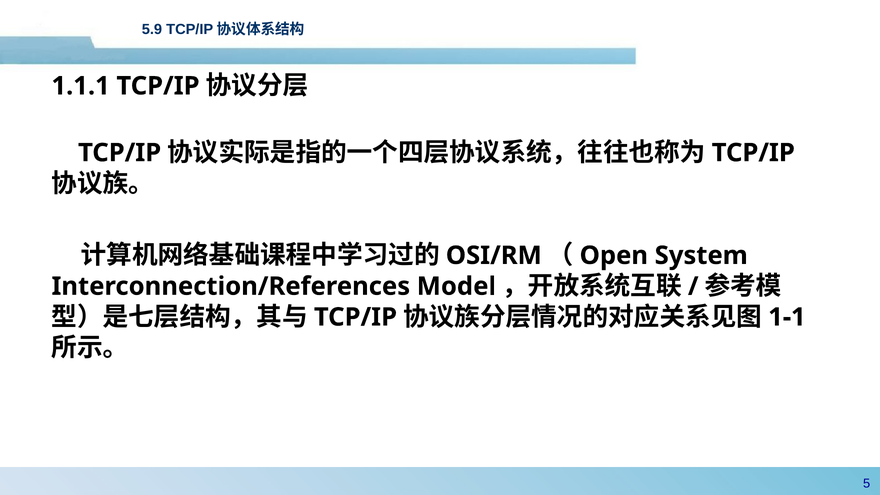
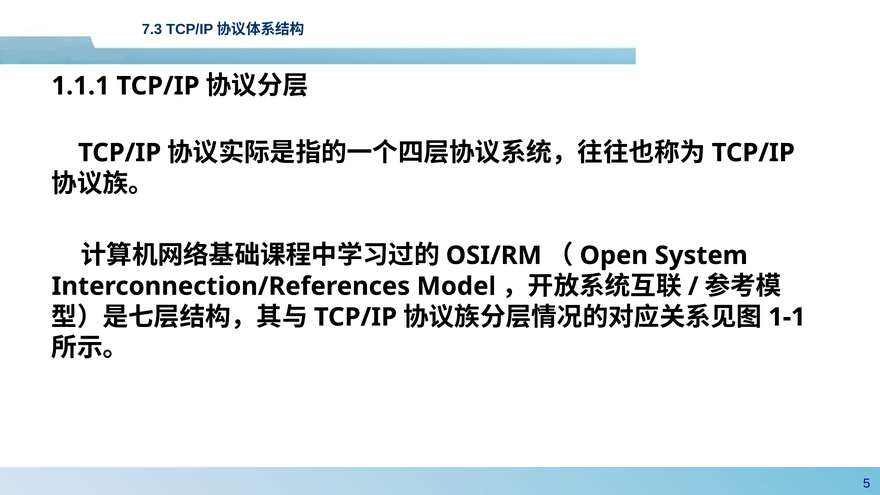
5.9: 5.9 -> 7.3
